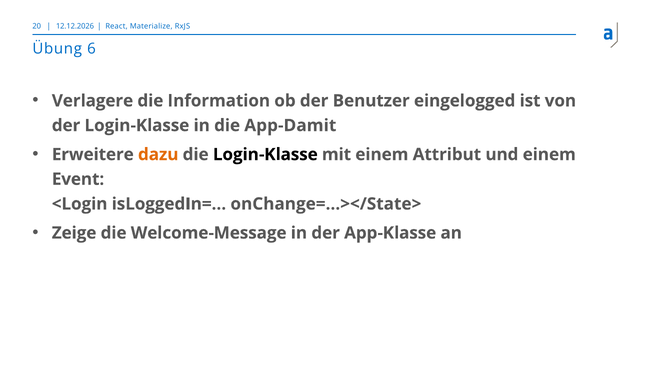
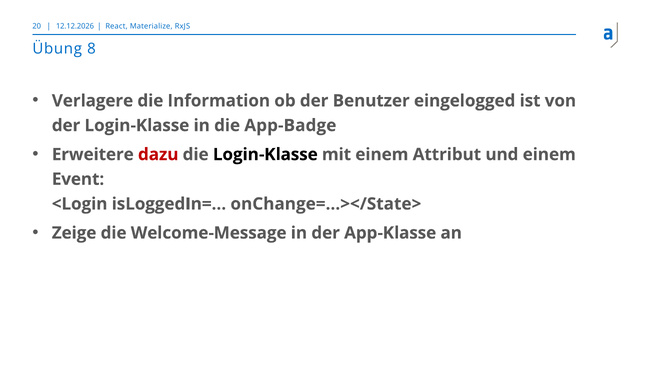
6: 6 -> 8
App-Damit: App-Damit -> App-Badge
dazu colour: orange -> red
